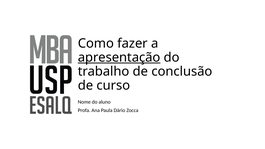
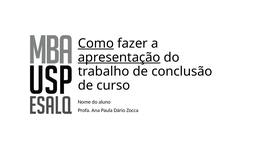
Como underline: none -> present
